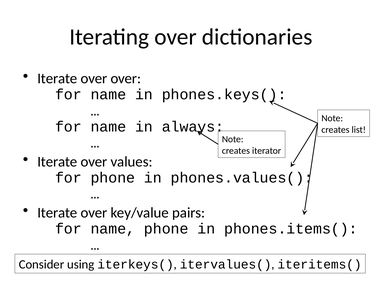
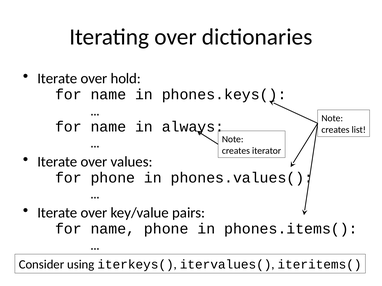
over over: over -> hold
